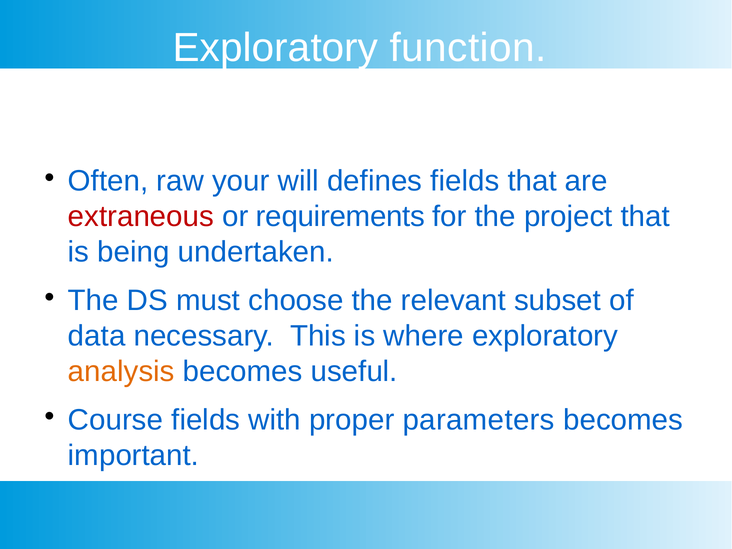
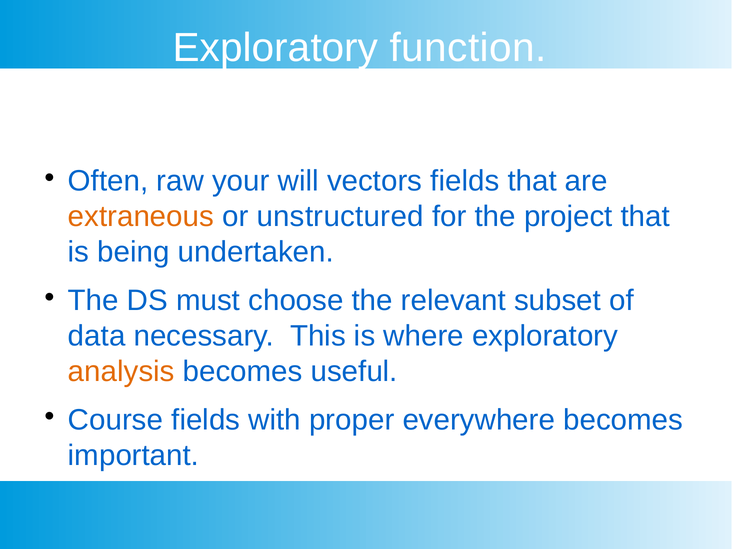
defines: defines -> vectors
extraneous colour: red -> orange
requirements: requirements -> unstructured
parameters: parameters -> everywhere
